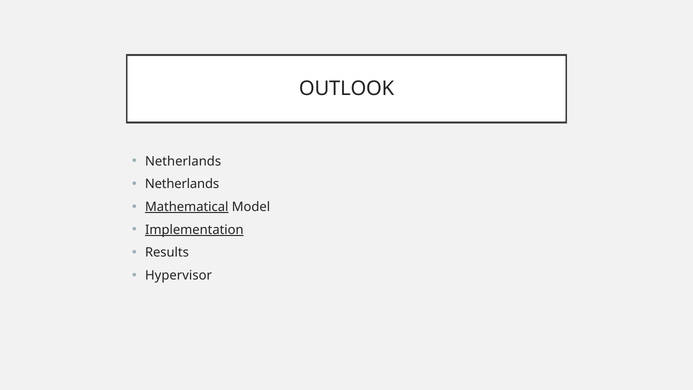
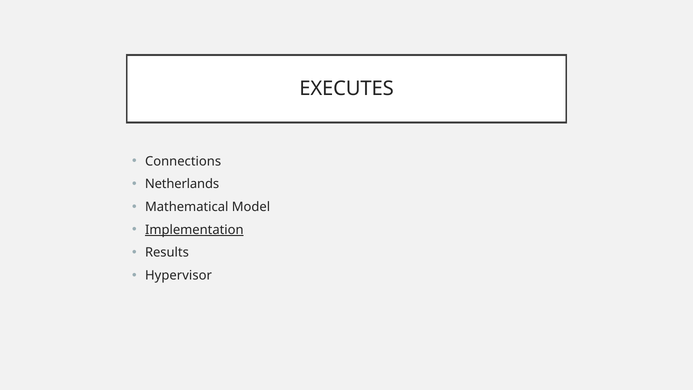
OUTLOOK: OUTLOOK -> EXECUTES
Netherlands at (183, 161): Netherlands -> Connections
Mathematical underline: present -> none
